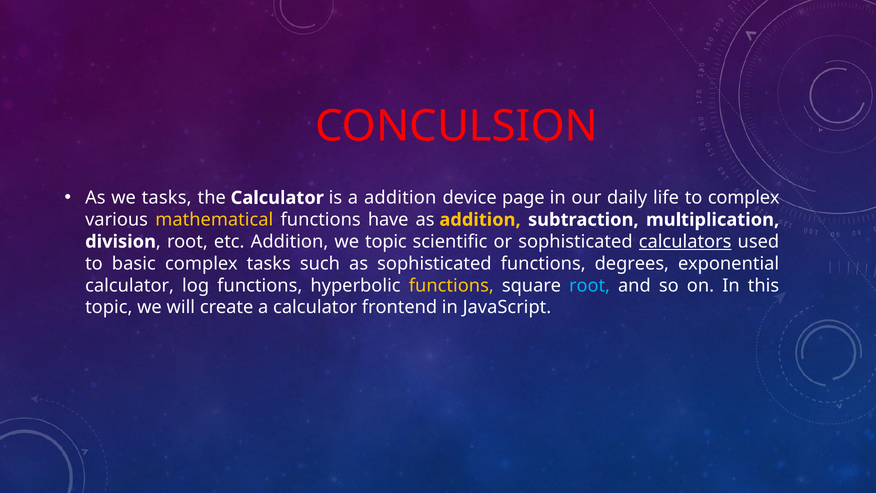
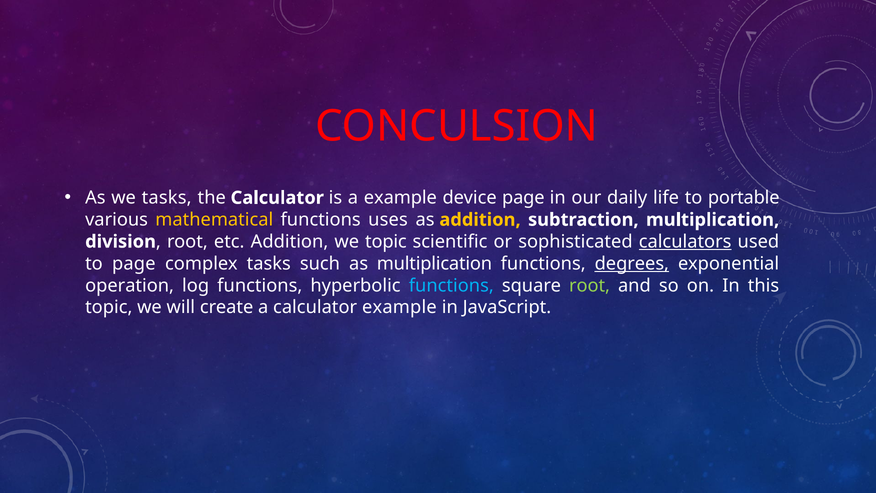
a addition: addition -> example
to complex: complex -> portable
have: have -> uses
to basic: basic -> page
as sophisticated: sophisticated -> multiplication
degrees underline: none -> present
calculator at (130, 285): calculator -> operation
functions at (451, 285) colour: yellow -> light blue
root at (590, 285) colour: light blue -> light green
calculator frontend: frontend -> example
